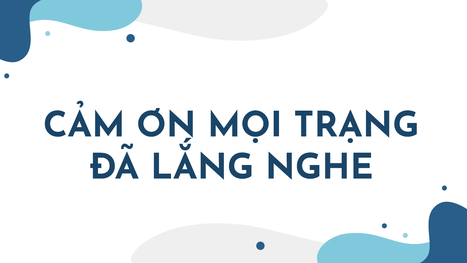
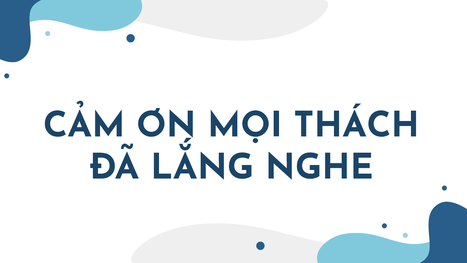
TRẠNG: TRẠNG -> THÁCH
